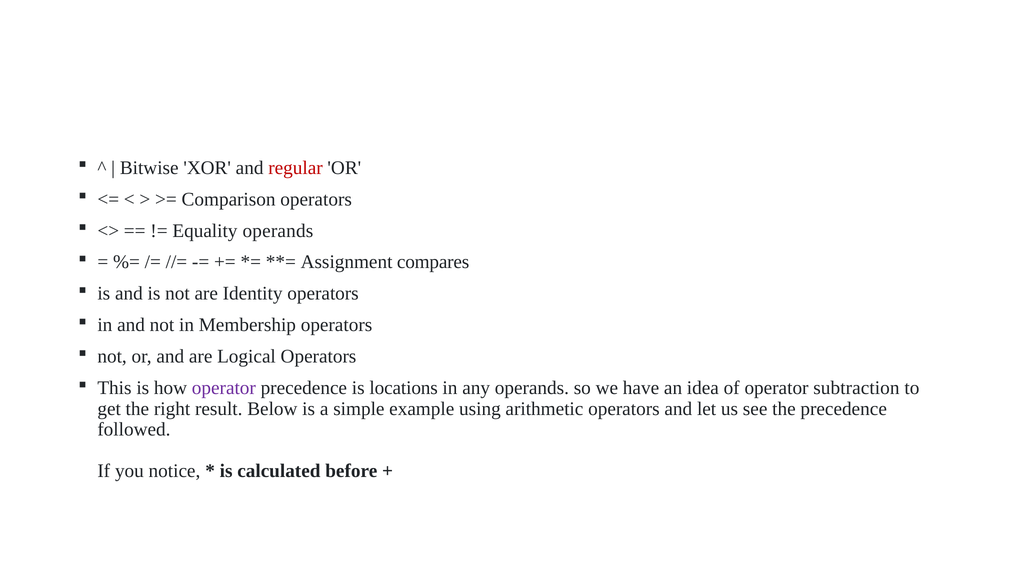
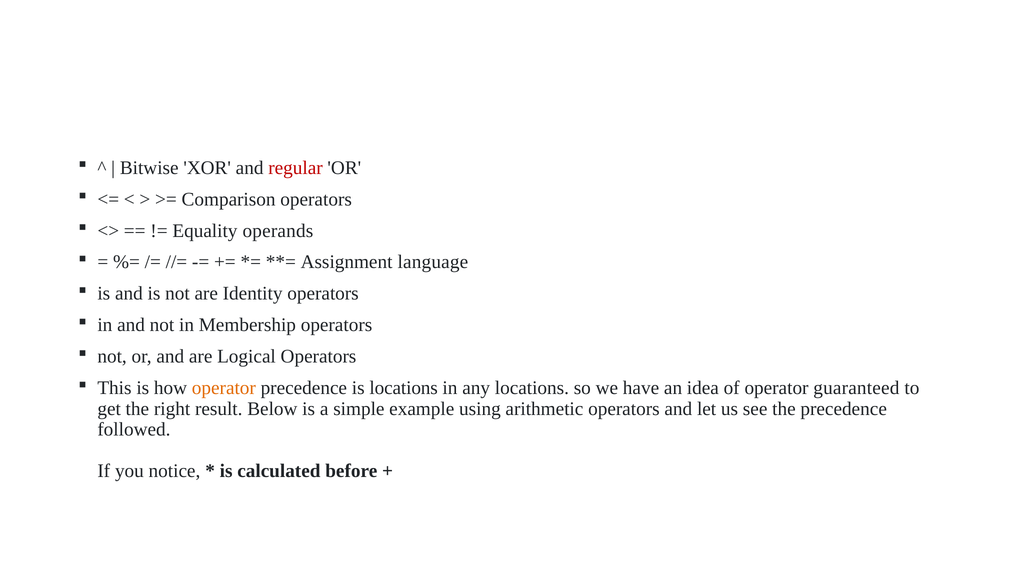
compares: compares -> language
operator at (224, 388) colour: purple -> orange
any operands: operands -> locations
subtraction: subtraction -> guaranteed
